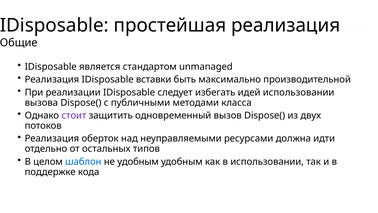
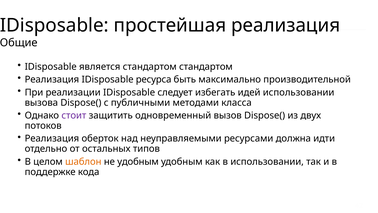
стандартом unmanaged: unmanaged -> стандартом
вставки: вставки -> ресурса
шаблон colour: blue -> orange
